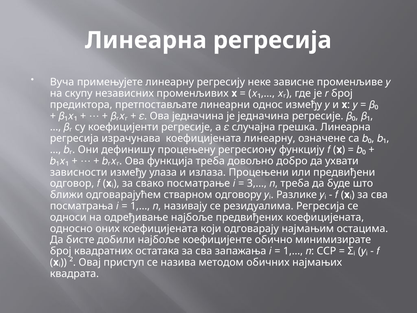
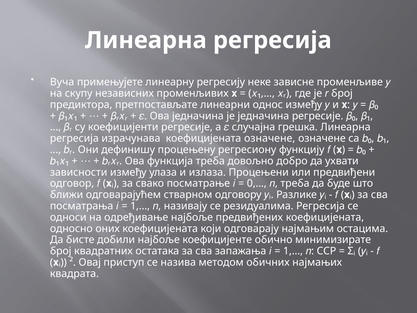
коефицијената линеарну: линеарну -> означене
3,…: 3,… -> 0,…
